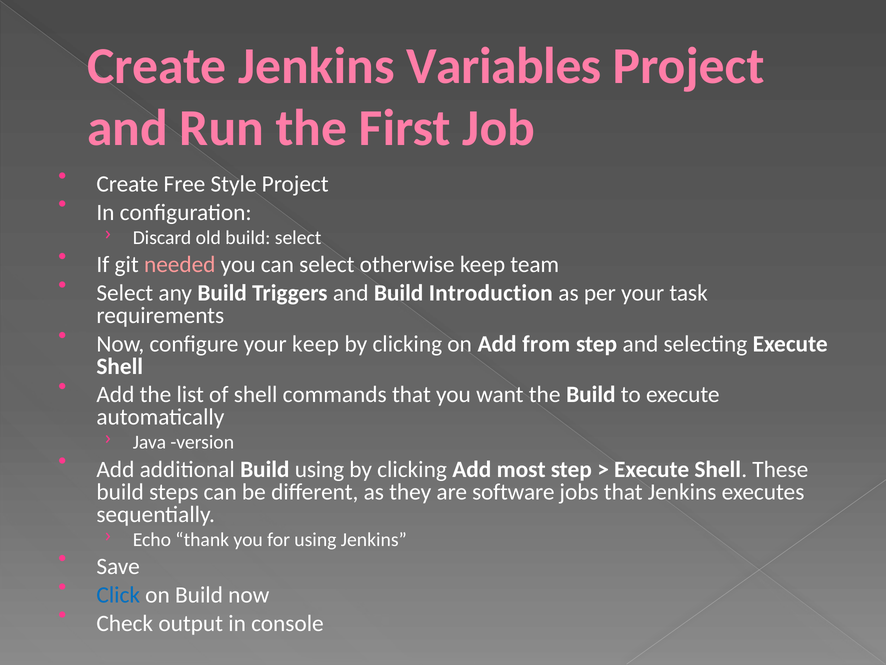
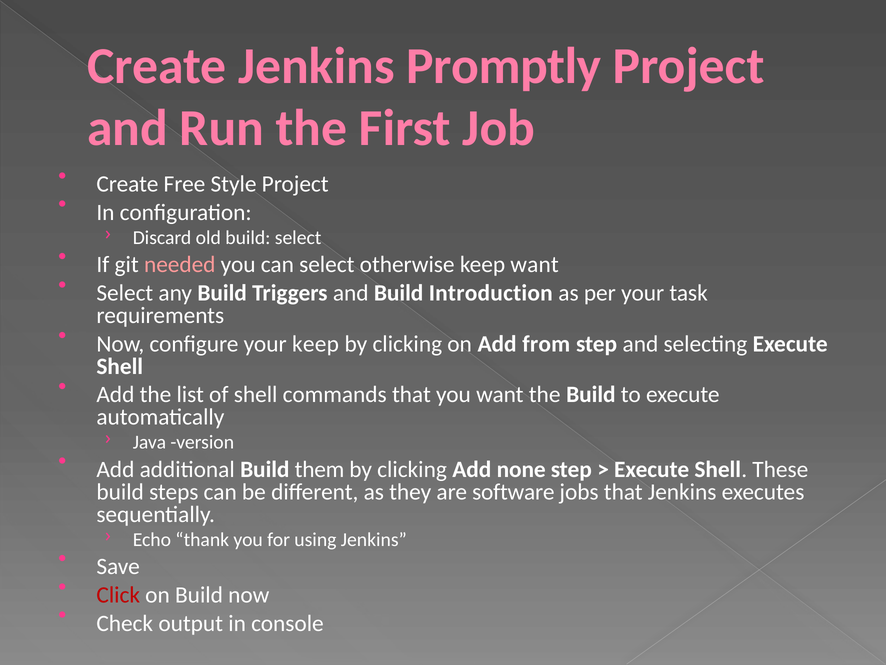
Variables: Variables -> Promptly
keep team: team -> want
Build using: using -> them
most: most -> none
Click colour: blue -> red
